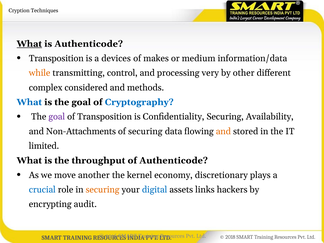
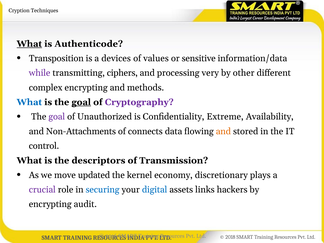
makes: makes -> values
medium: medium -> sensitive
while colour: orange -> purple
control: control -> ciphers
complex considered: considered -> encrypting
goal at (81, 102) underline: none -> present
Cryptography colour: blue -> purple
of Transposition: Transposition -> Unauthorized
Confidentiality Securing: Securing -> Extreme
of securing: securing -> connects
limited: limited -> control
throughput: throughput -> descriptors
of Authenticode: Authenticode -> Transmission
another: another -> updated
crucial colour: blue -> purple
securing at (103, 190) colour: orange -> blue
